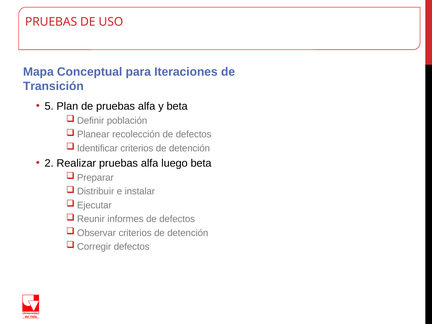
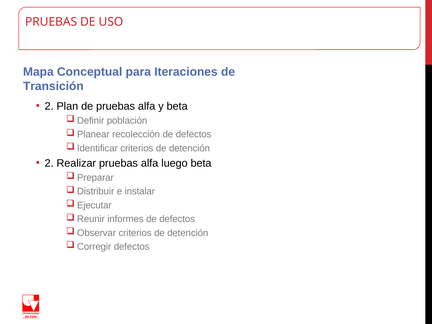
5 at (49, 106): 5 -> 2
